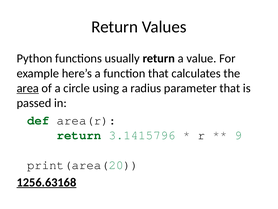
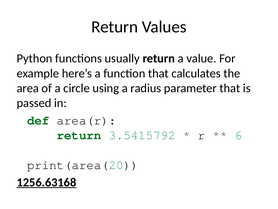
area underline: present -> none
3.1415796: 3.1415796 -> 3.5415792
9: 9 -> 6
